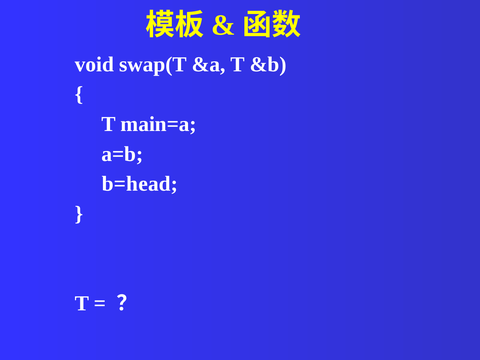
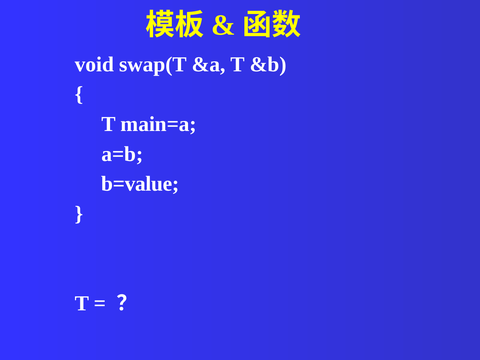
b=head: b=head -> b=value
